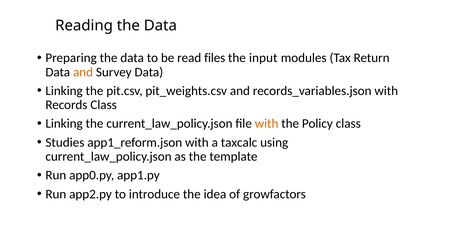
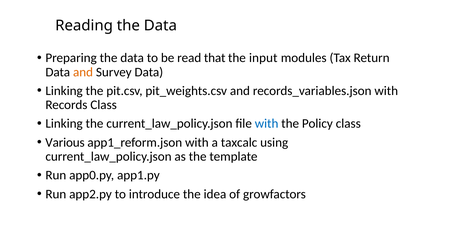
files: files -> that
with at (267, 124) colour: orange -> blue
Studies: Studies -> Various
